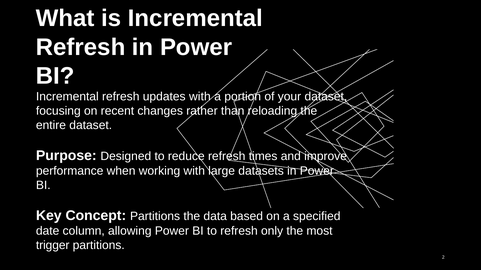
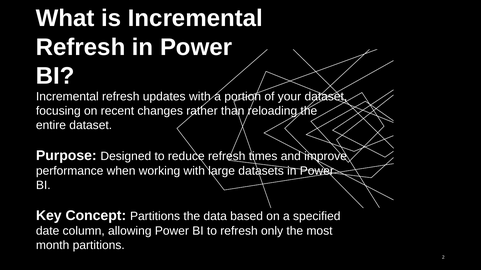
trigger: trigger -> month
